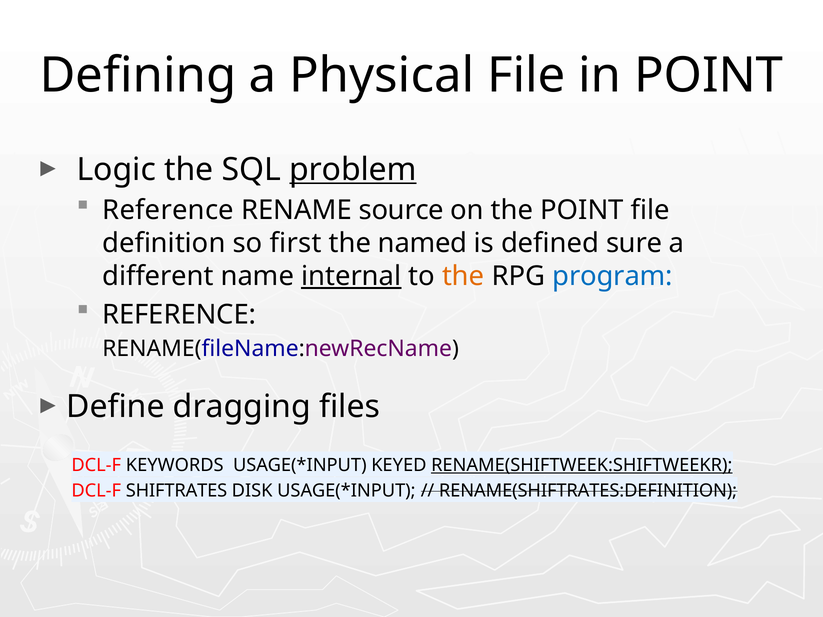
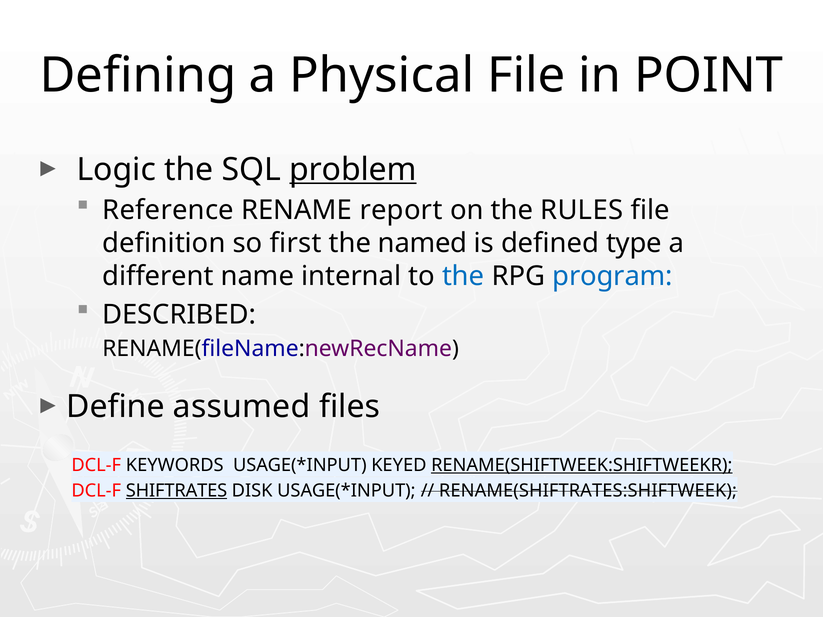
source: source -> report
the POINT: POINT -> RULES
sure: sure -> type
internal underline: present -> none
the at (463, 276) colour: orange -> blue
REFERENCE at (179, 315): REFERENCE -> DESCRIBED
dragging: dragging -> assumed
SHIFTRATES underline: none -> present
RENAME(SHIFTRATES:DEFINITION: RENAME(SHIFTRATES:DEFINITION -> RENAME(SHIFTRATES:SHIFTWEEK
